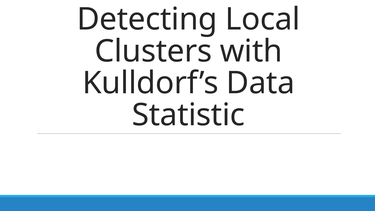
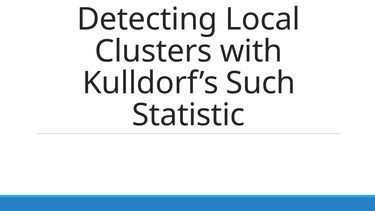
Data: Data -> Such
